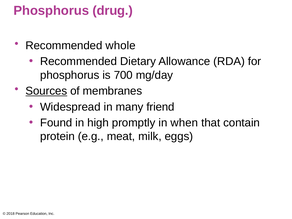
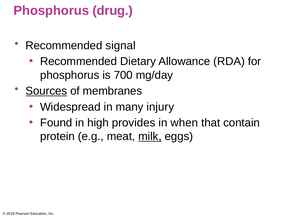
whole: whole -> signal
friend: friend -> injury
promptly: promptly -> provides
milk underline: none -> present
